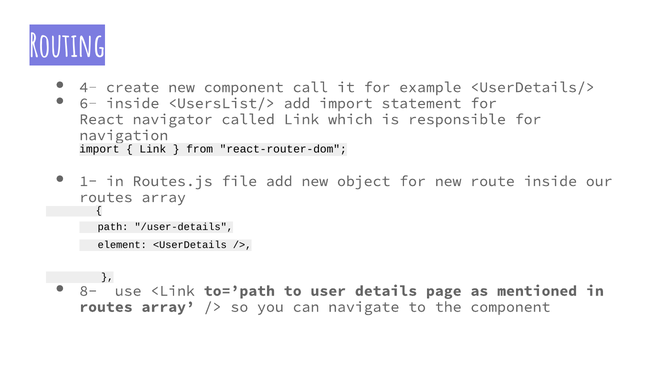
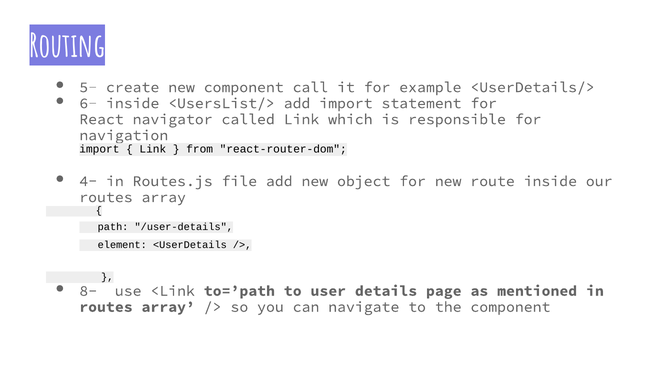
4-: 4- -> 5-
1-: 1- -> 4-
